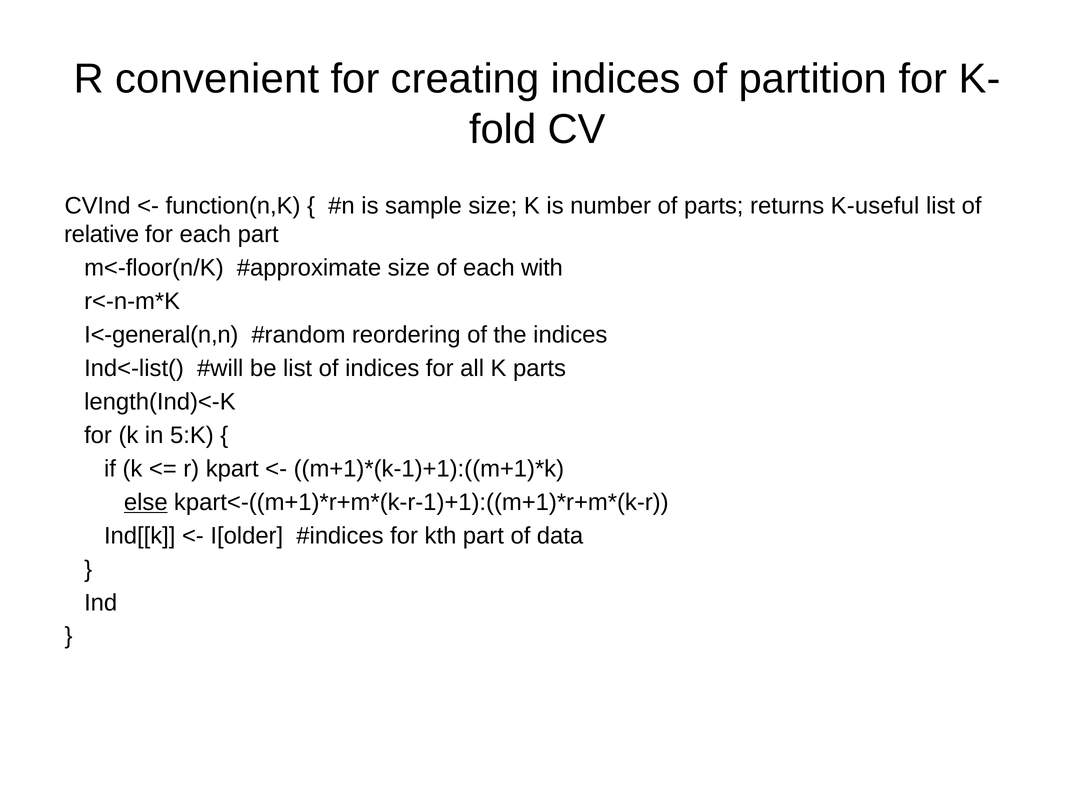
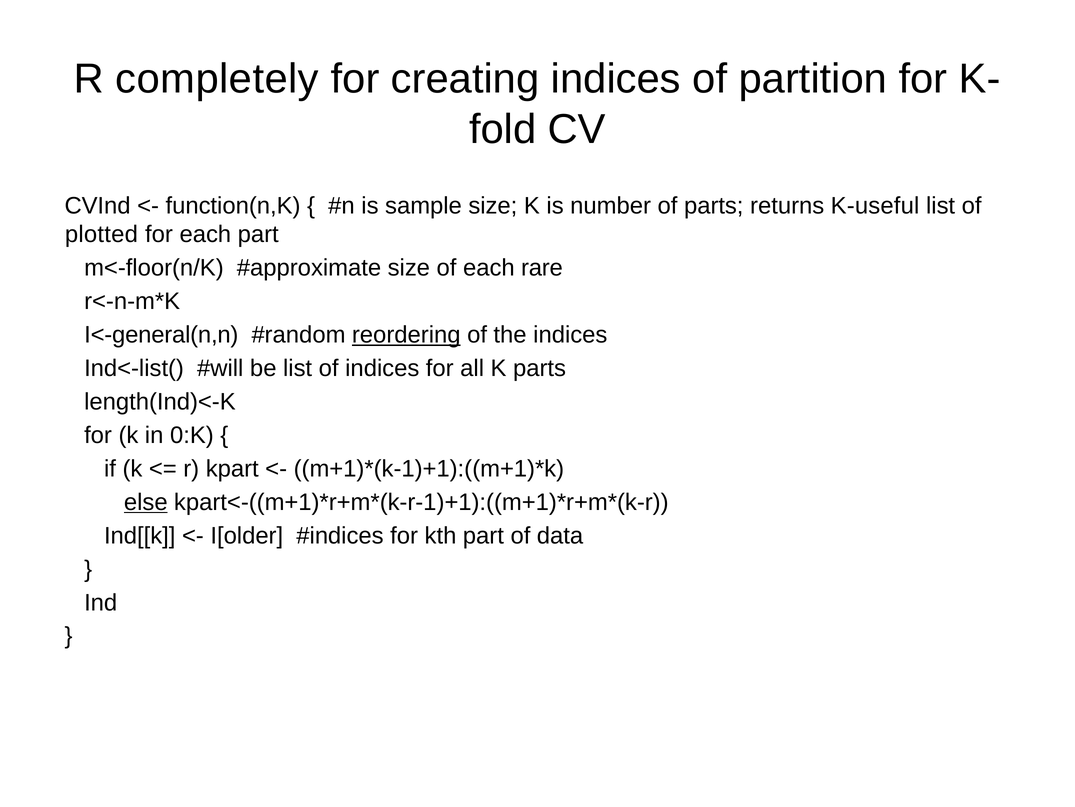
convenient: convenient -> completely
relative: relative -> plotted
with: with -> rare
reordering underline: none -> present
5:K: 5:K -> 0:K
